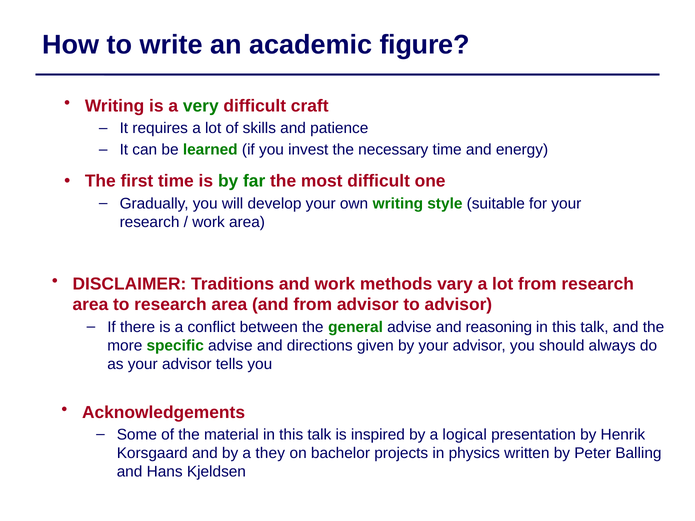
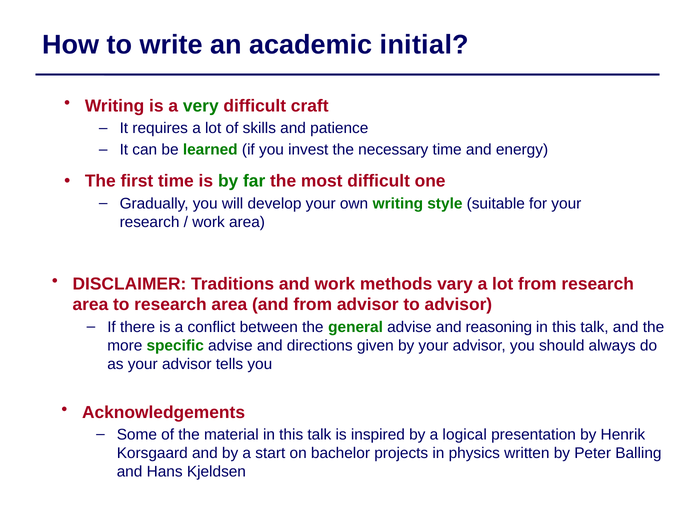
figure: figure -> initial
they: they -> start
